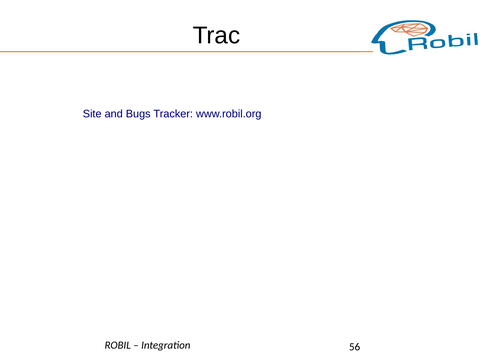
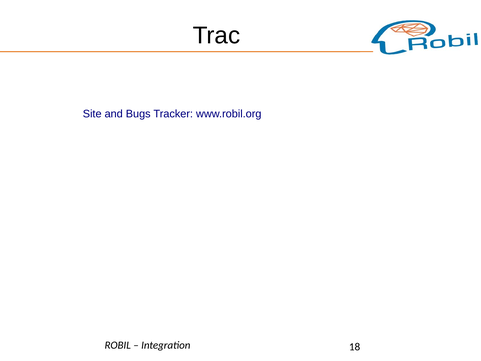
56: 56 -> 18
